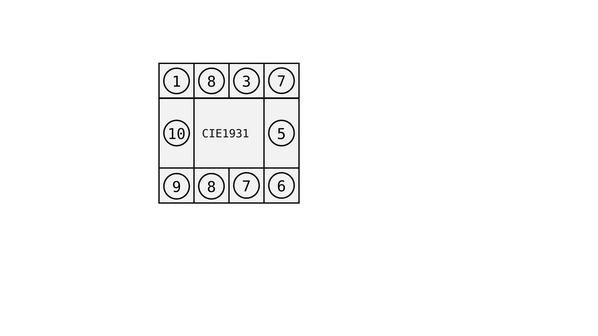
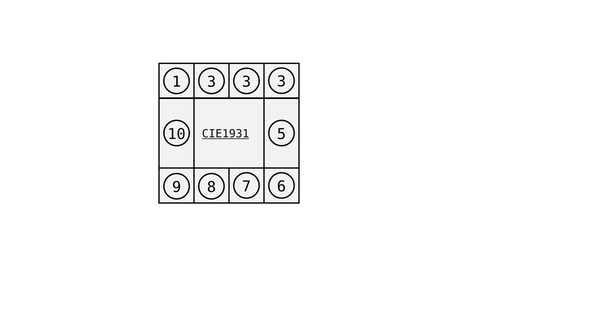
1 8: 8 -> 3
7 at (281, 82): 7 -> 3
CIE1931 underline: none -> present
